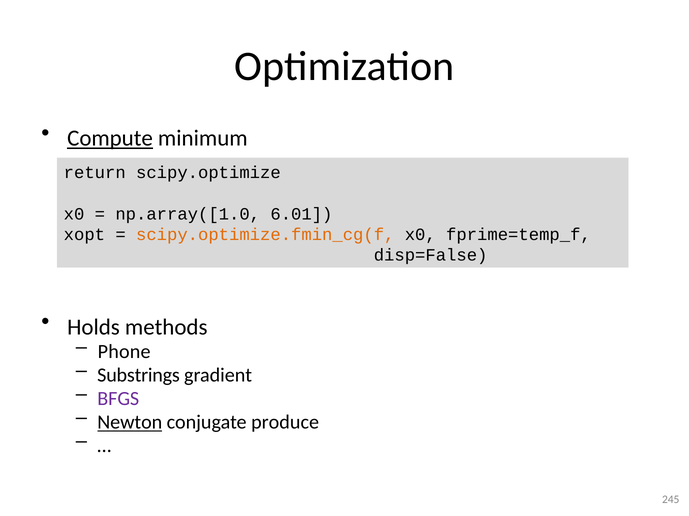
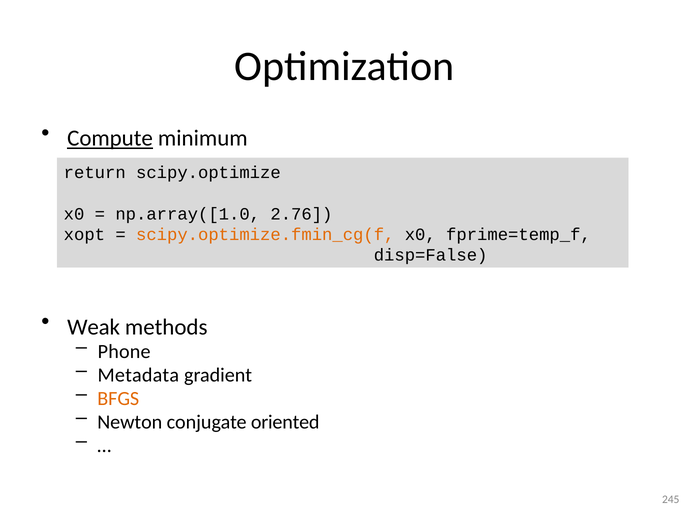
6.01: 6.01 -> 2.76
Holds: Holds -> Weak
Substrings: Substrings -> Metadata
BFGS colour: purple -> orange
Newton underline: present -> none
produce: produce -> oriented
